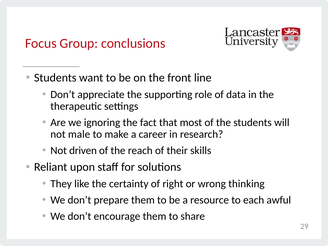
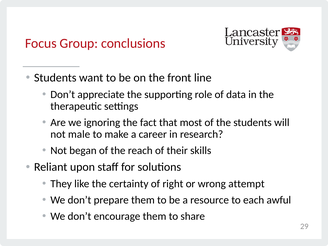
driven: driven -> began
thinking: thinking -> attempt
